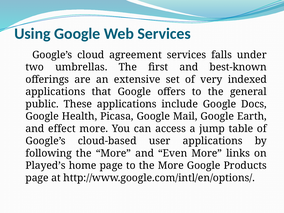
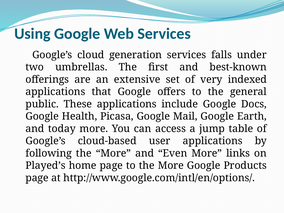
agreement: agreement -> generation
effect: effect -> today
